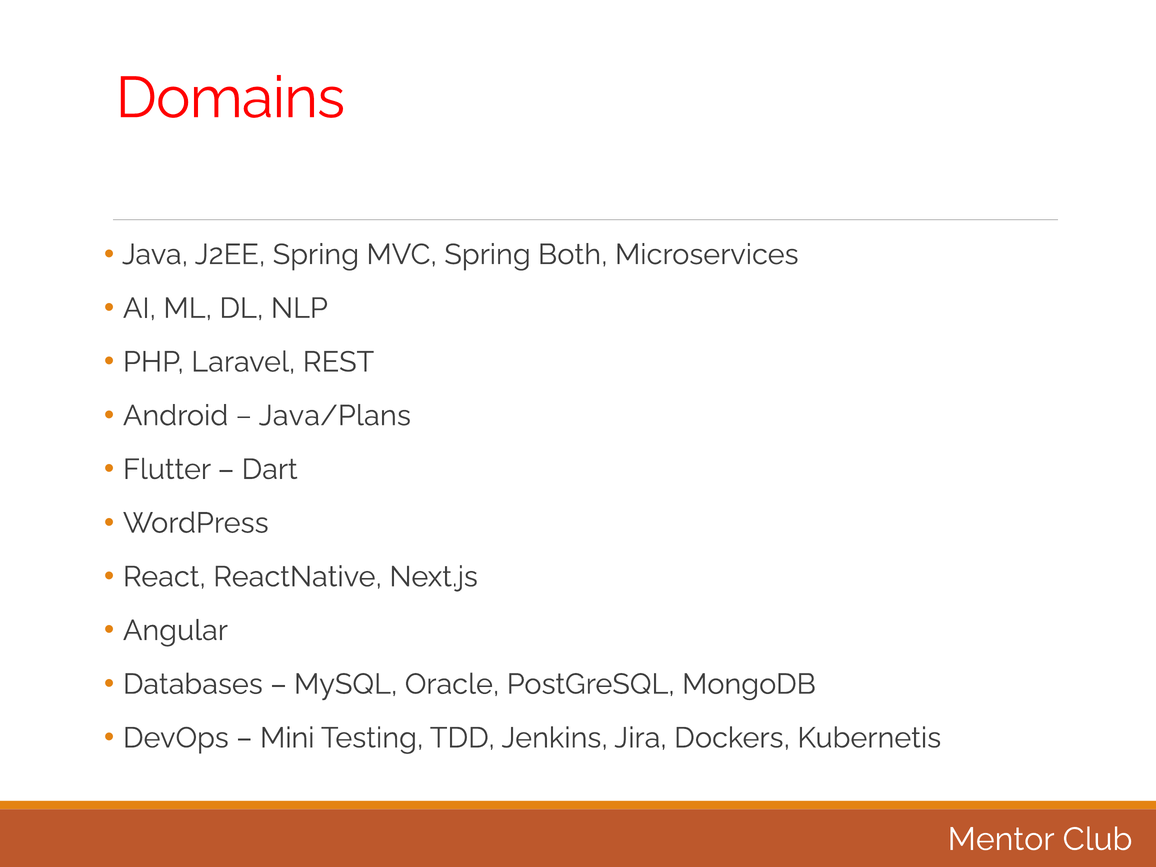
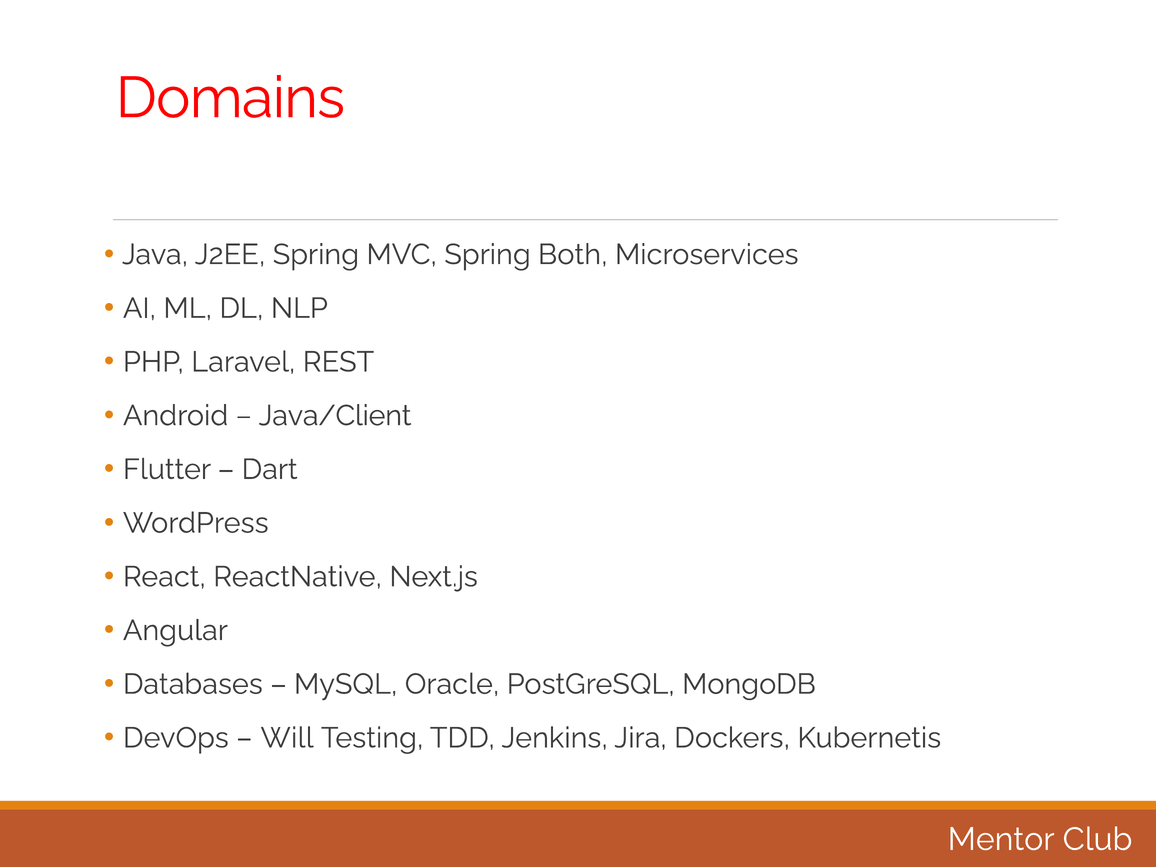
Java/Plans: Java/Plans -> Java/Client
Mini: Mini -> Will
